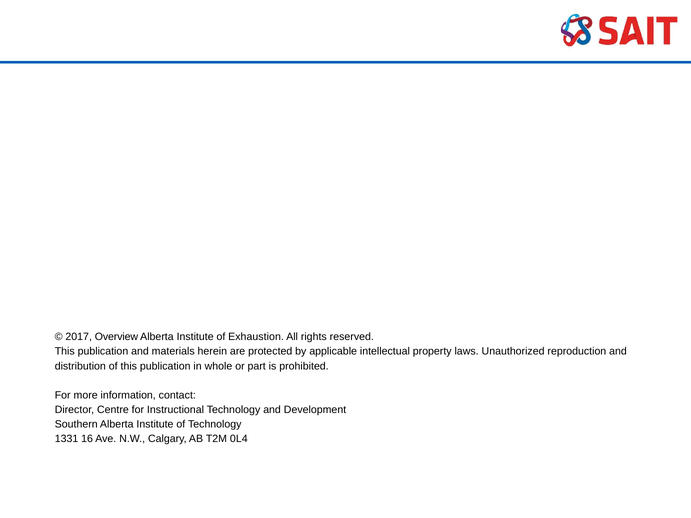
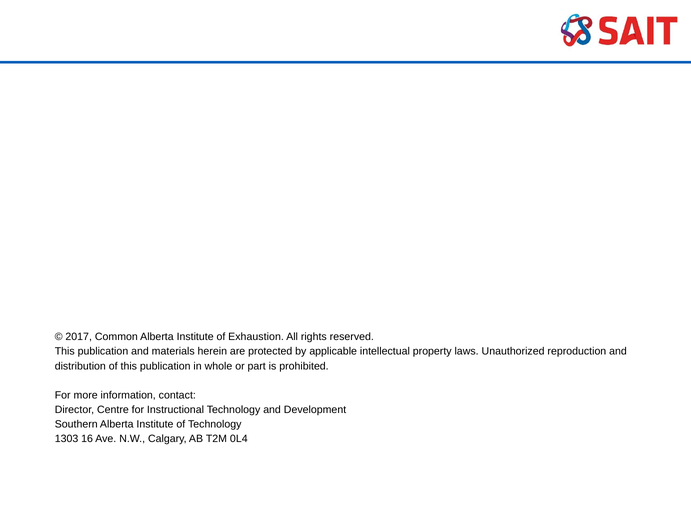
Overview: Overview -> Common
1331: 1331 -> 1303
